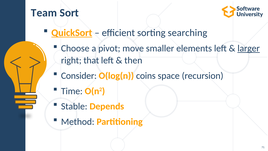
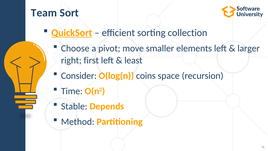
searching: searching -> collection
larger underline: present -> none
that: that -> first
then: then -> least
